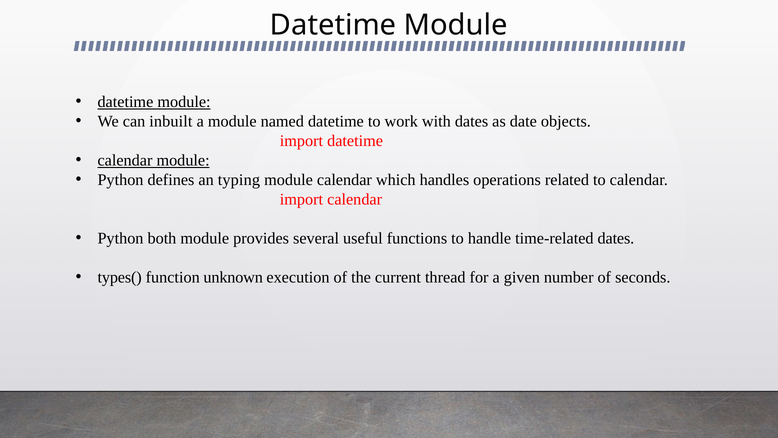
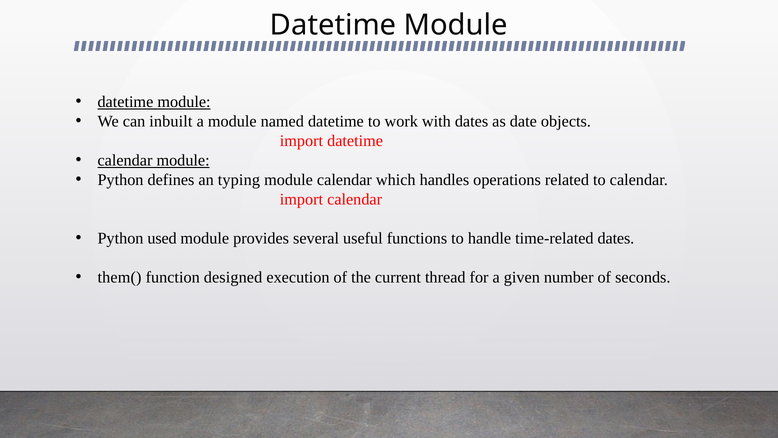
both: both -> used
types(: types( -> them(
unknown: unknown -> designed
